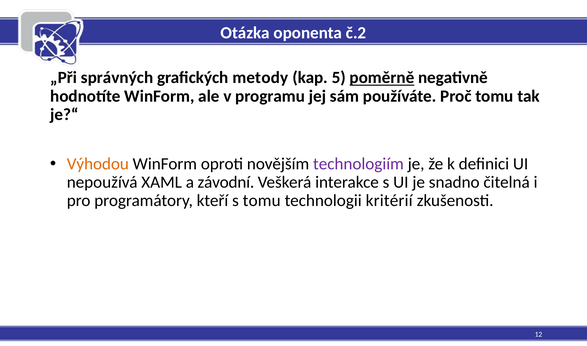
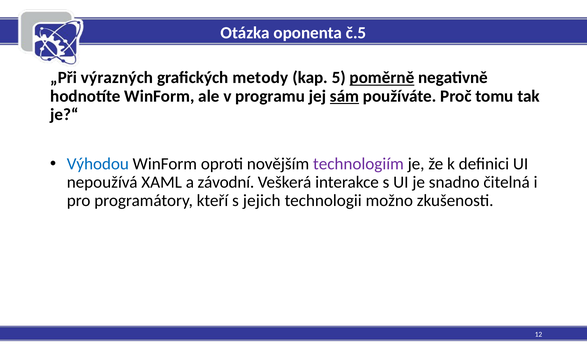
č.2: č.2 -> č.5
správných: správných -> výrazných
sám underline: none -> present
Výhodou colour: orange -> blue
s tomu: tomu -> jejich
kritérií: kritérií -> možno
